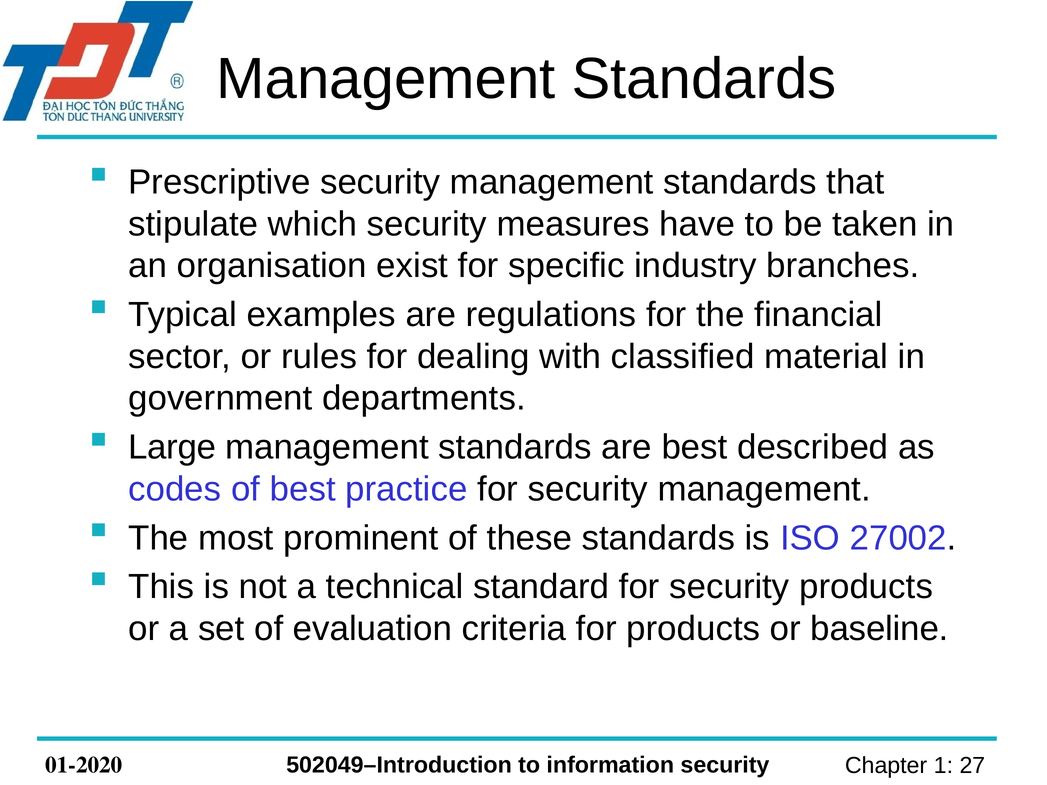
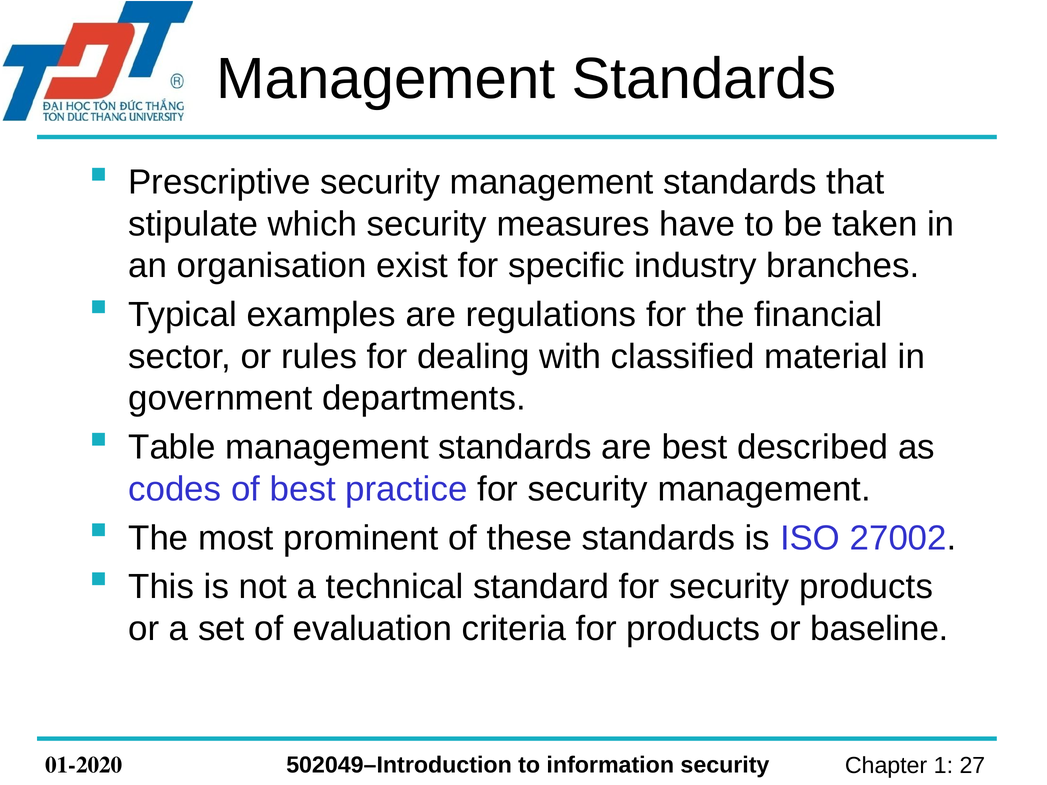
Large: Large -> Table
